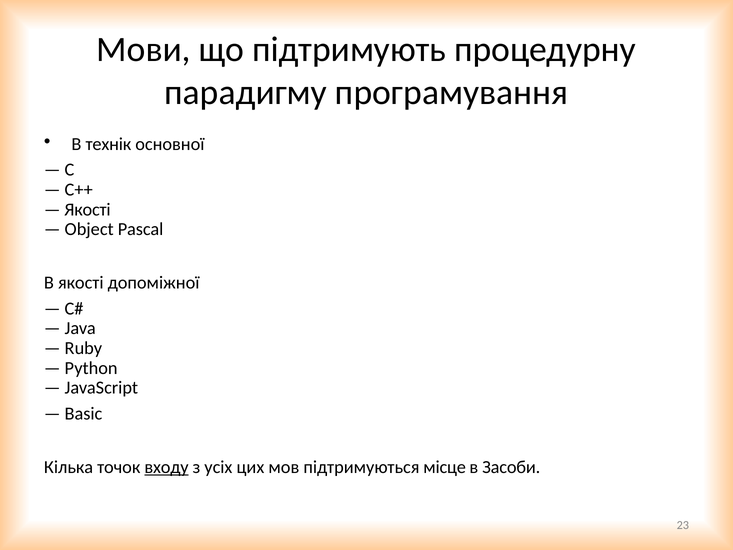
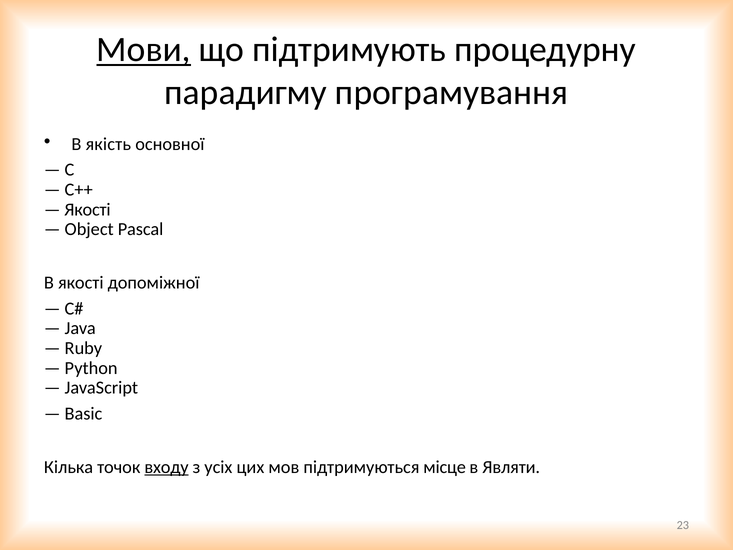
Мови underline: none -> present
технік: технік -> якість
Засоби: Засоби -> Являти
